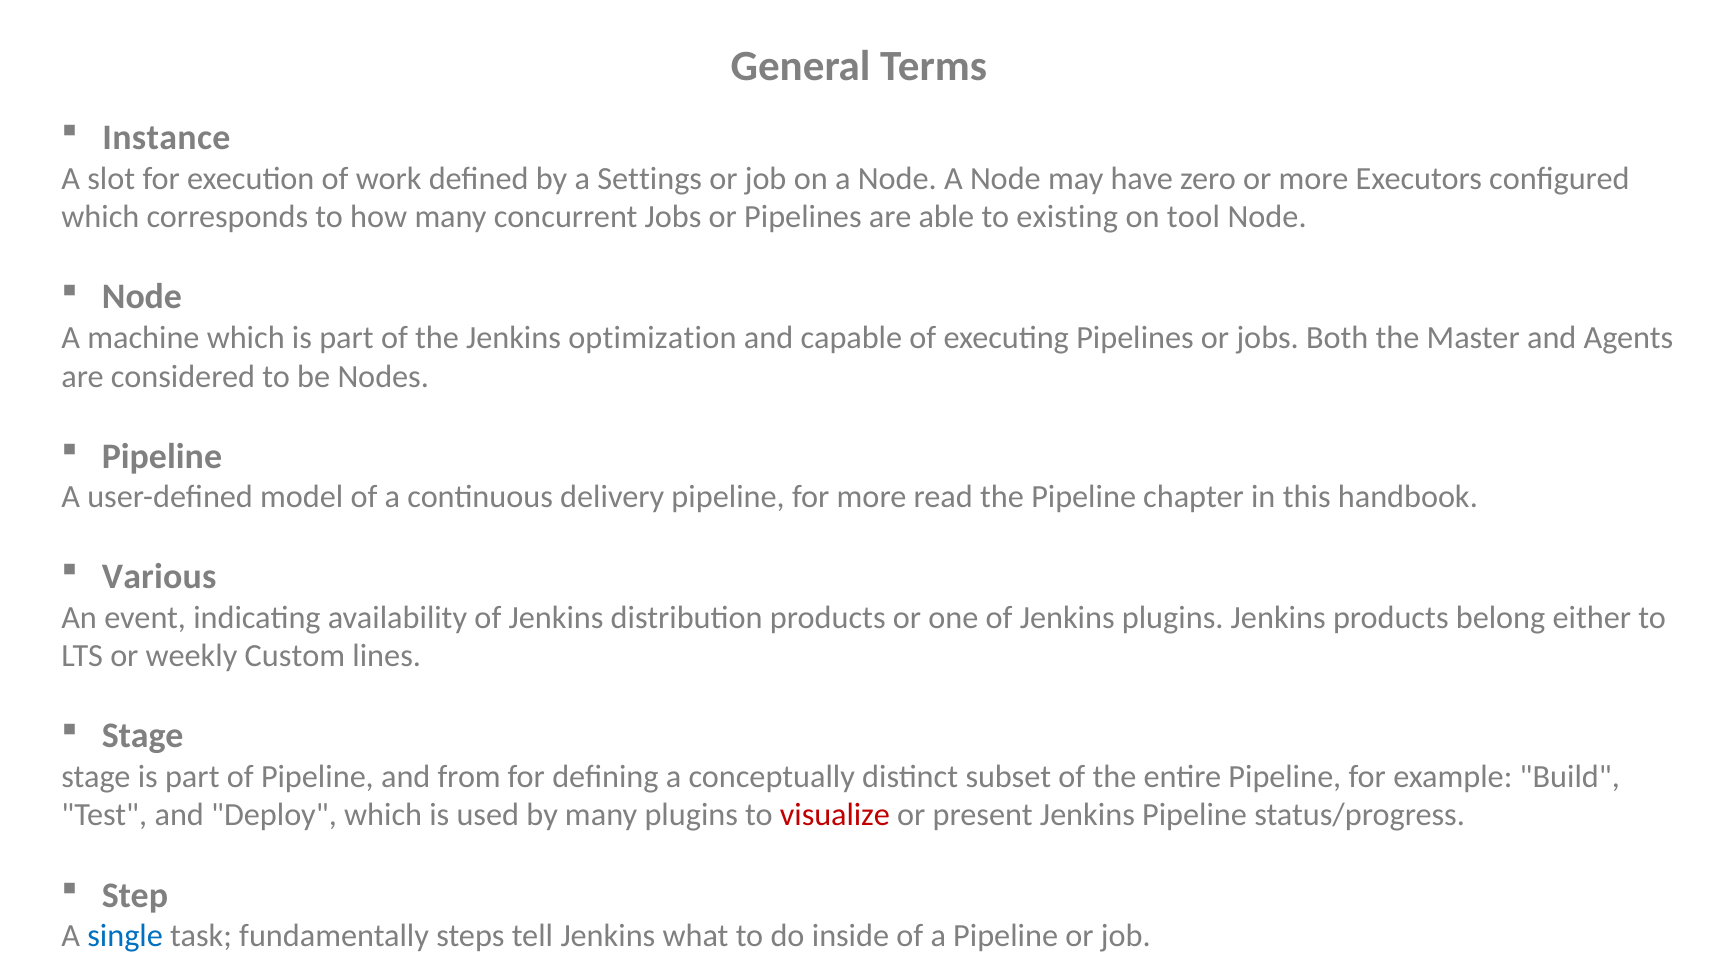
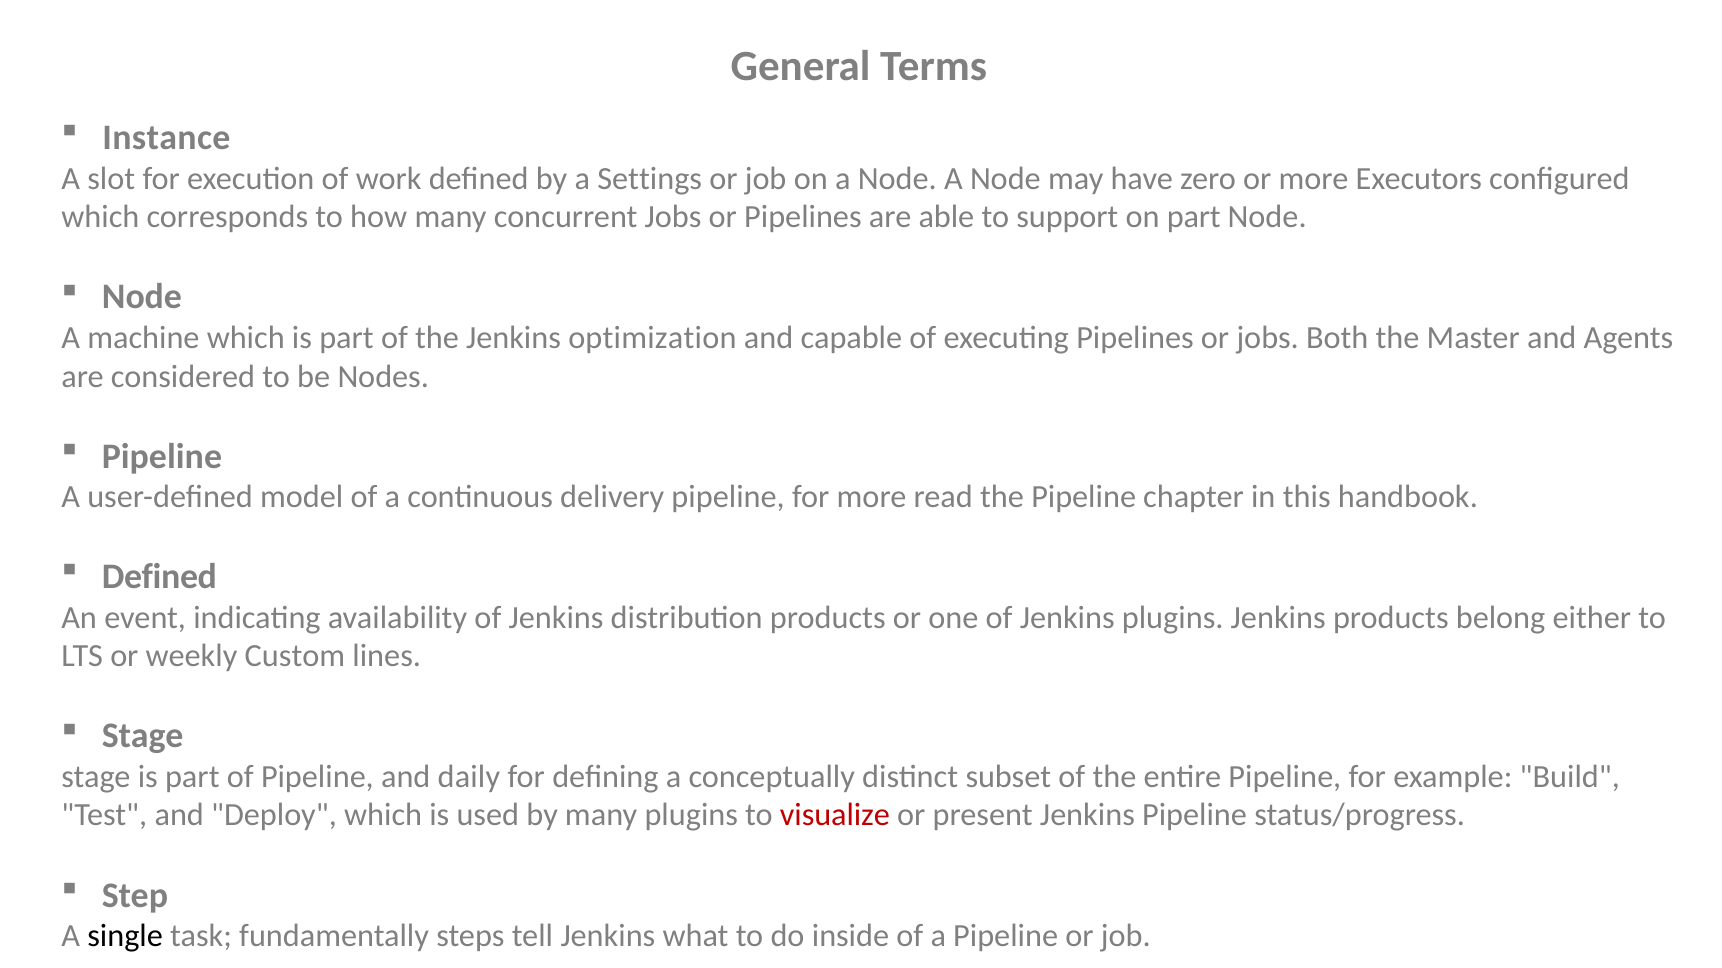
existing: existing -> support
on tool: tool -> part
Various at (159, 577): Various -> Defined
from: from -> daily
single colour: blue -> black
